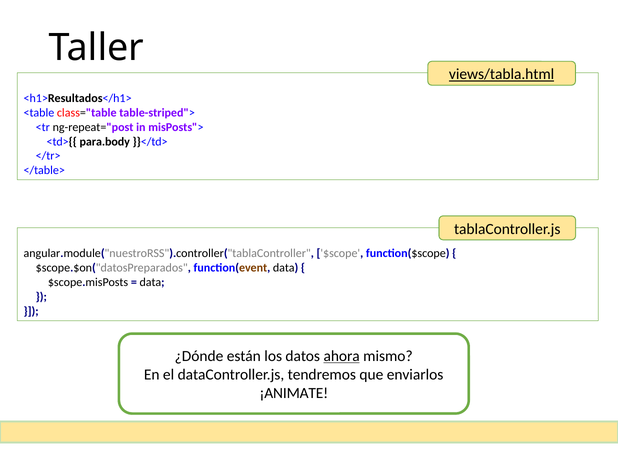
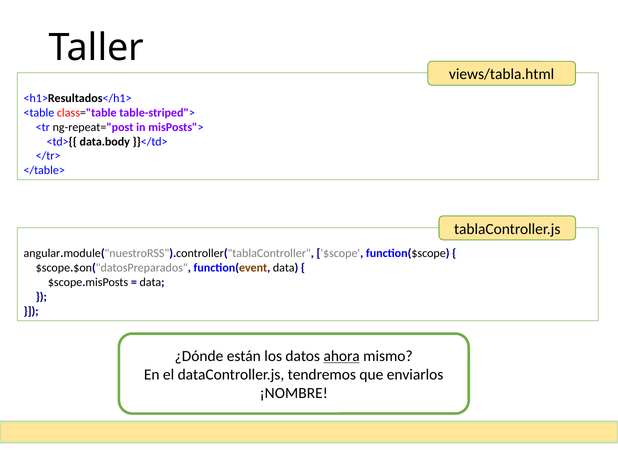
views/tabla.html underline: present -> none
para.body: para.body -> data.body
¡ANIMATE: ¡ANIMATE -> ¡NOMBRE
